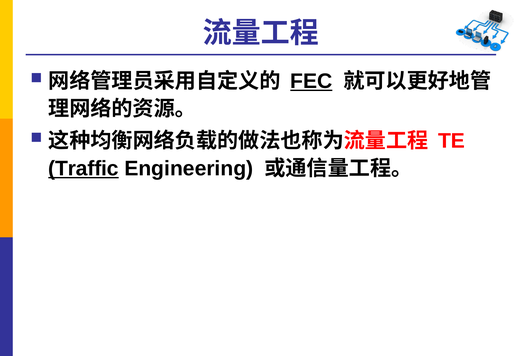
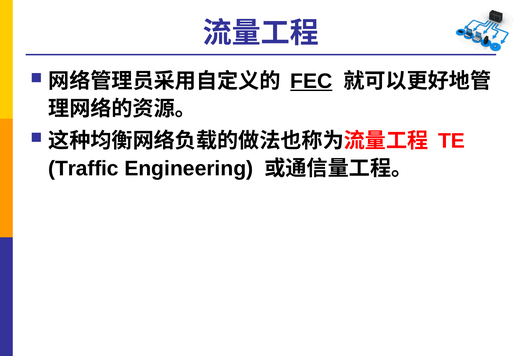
Traffic underline: present -> none
